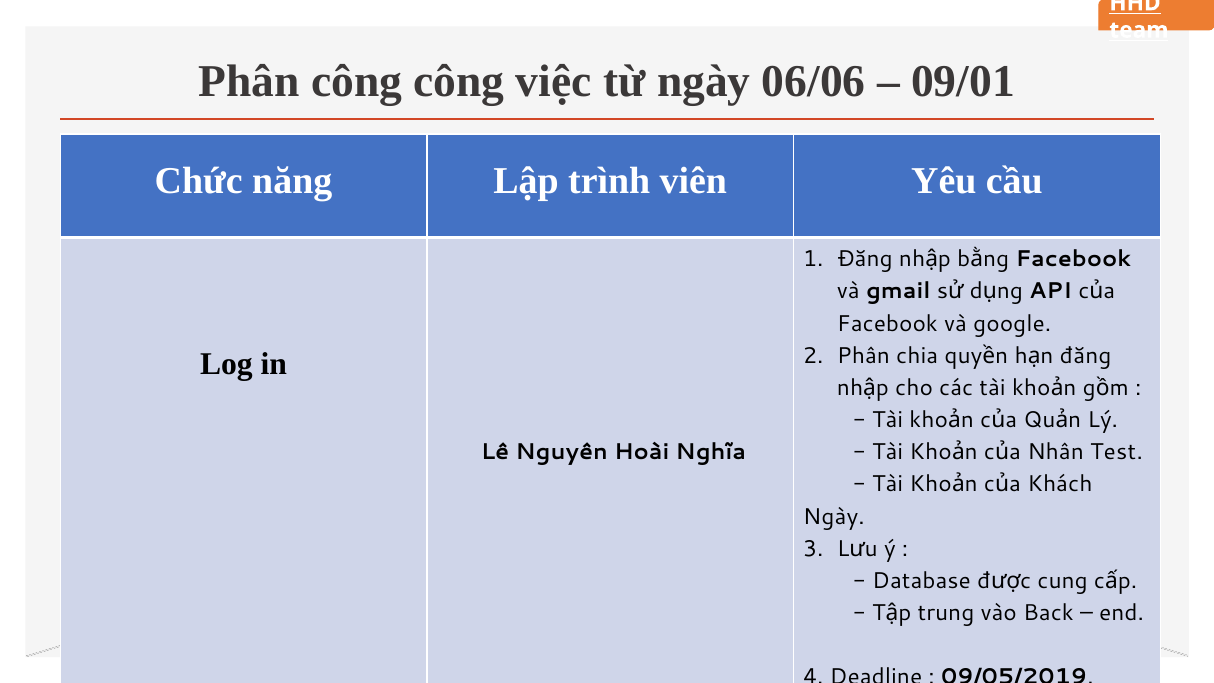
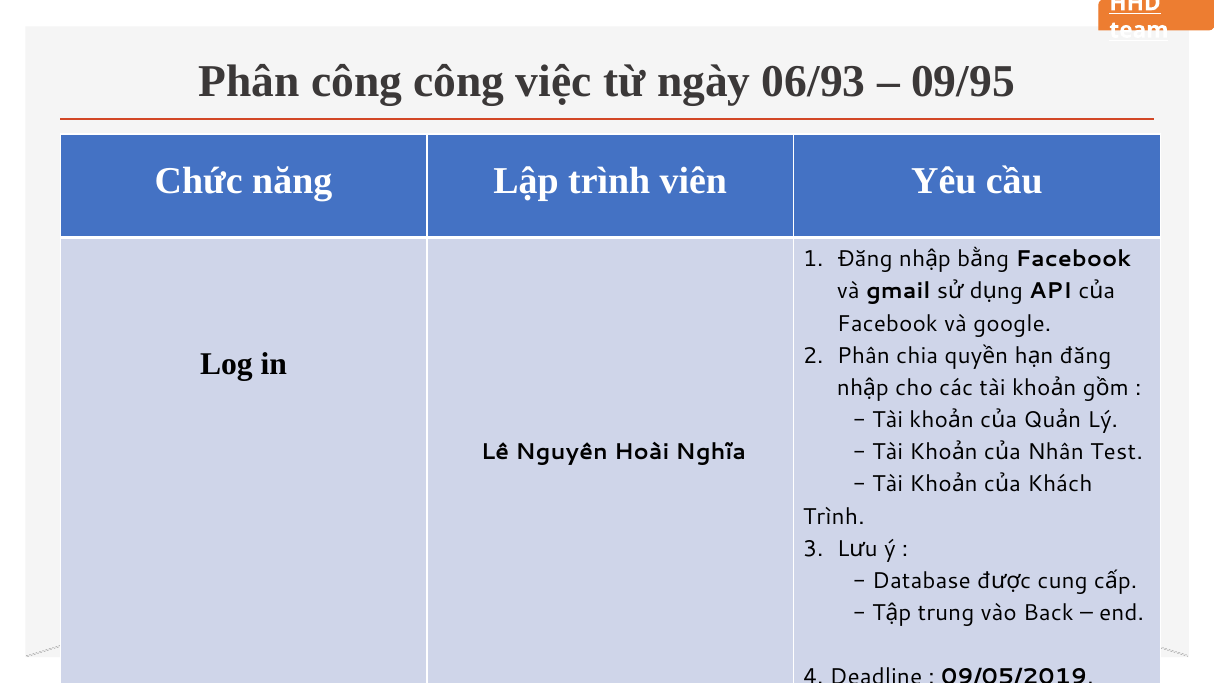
06/06: 06/06 -> 06/93
09/01: 09/01 -> 09/95
Ngày at (834, 516): Ngày -> Trình
